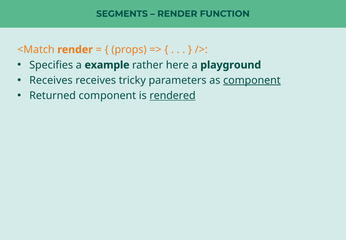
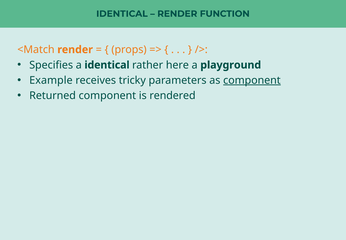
SEGMENTS at (122, 14): SEGMENTS -> IDENTICAL
a example: example -> identical
Receives at (51, 80): Receives -> Example
rendered underline: present -> none
